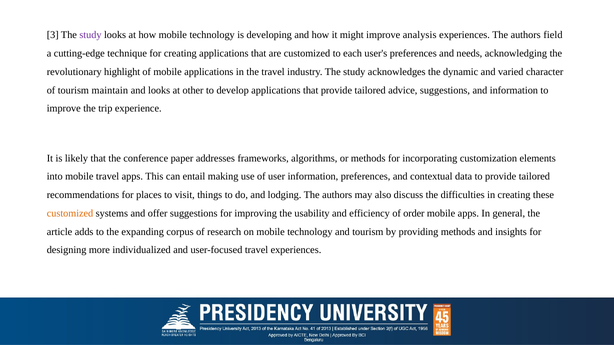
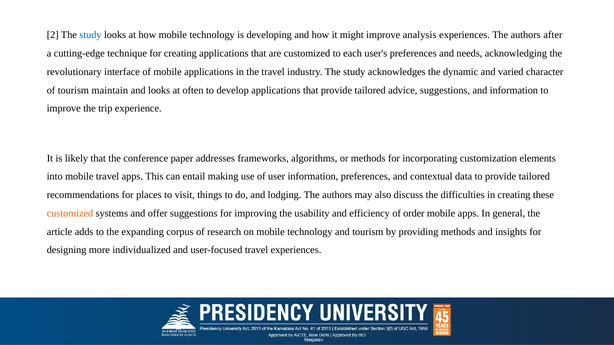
3: 3 -> 2
study at (90, 35) colour: purple -> blue
field: field -> after
highlight: highlight -> interface
other: other -> often
